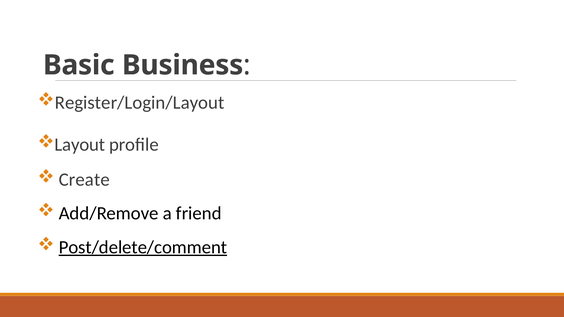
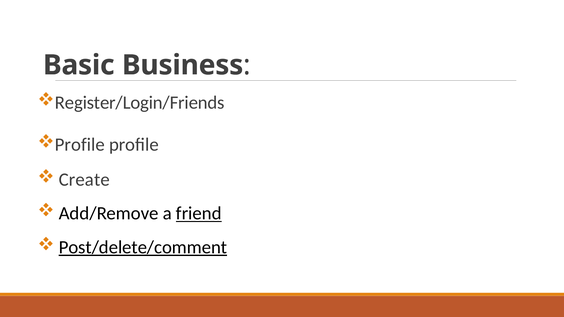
Register/Login/Layout: Register/Login/Layout -> Register/Login/Friends
Layout at (80, 145): Layout -> Profile
friend underline: none -> present
